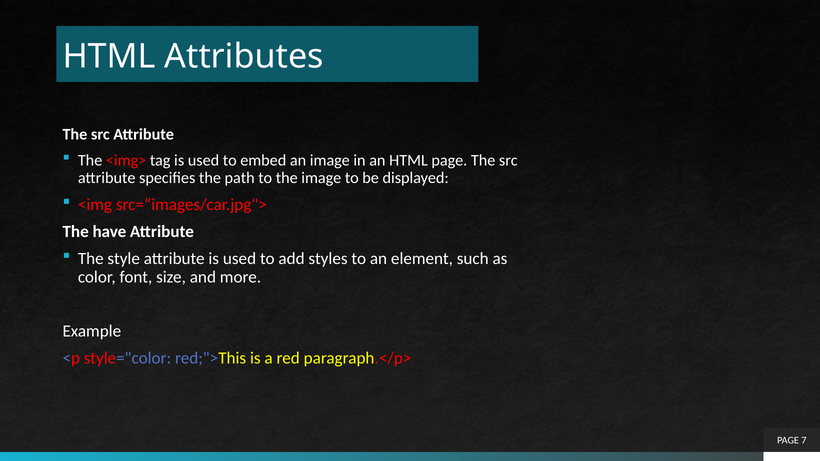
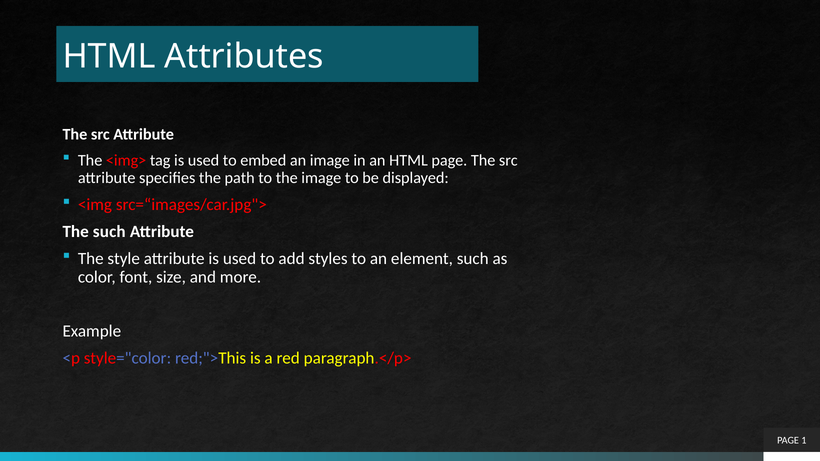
The have: have -> such
7: 7 -> 1
